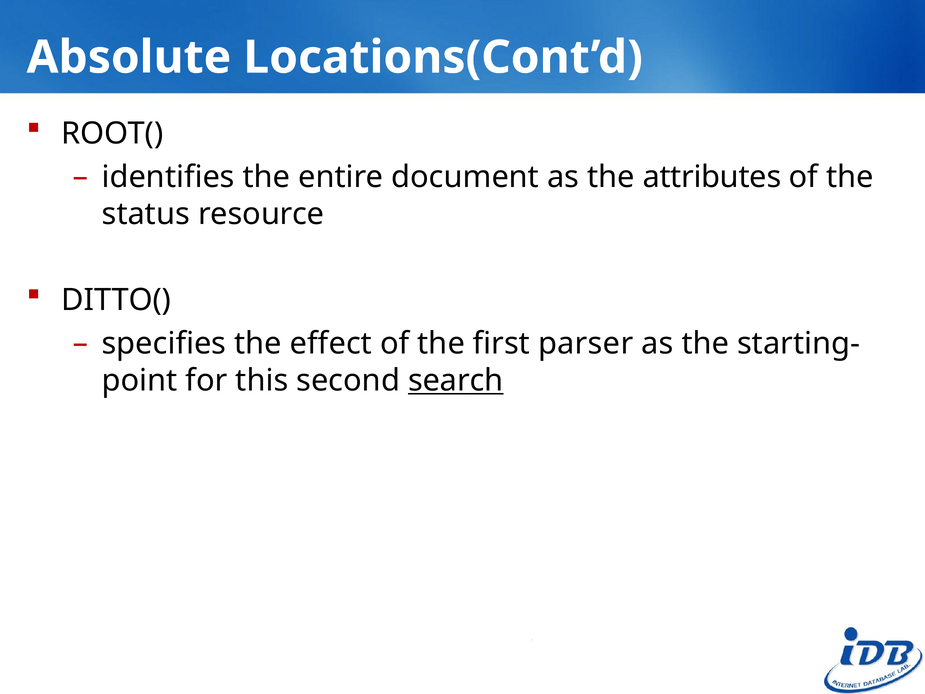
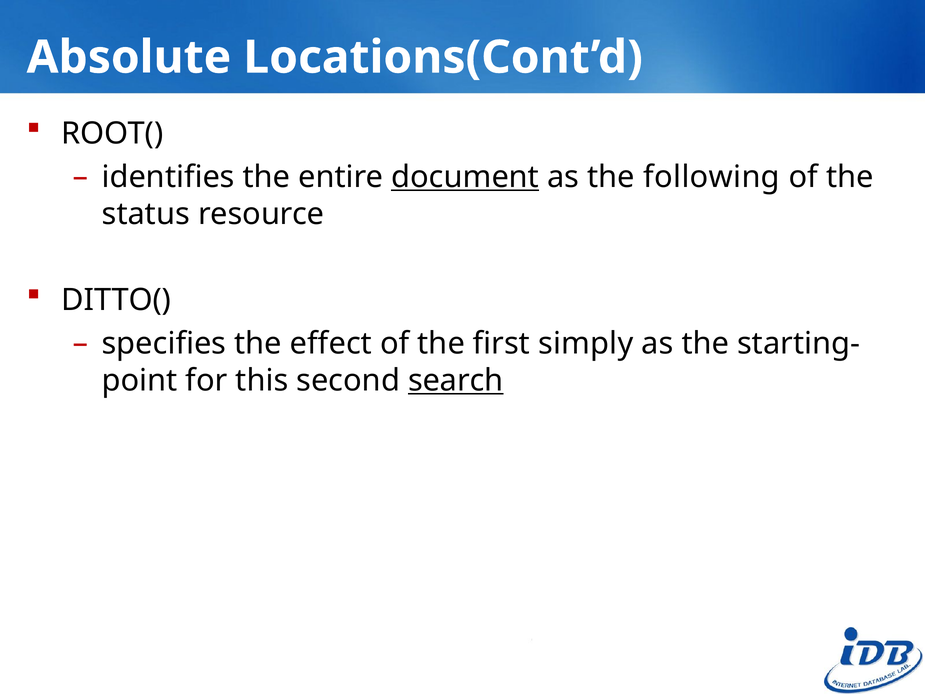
document underline: none -> present
attributes: attributes -> following
parser: parser -> simply
